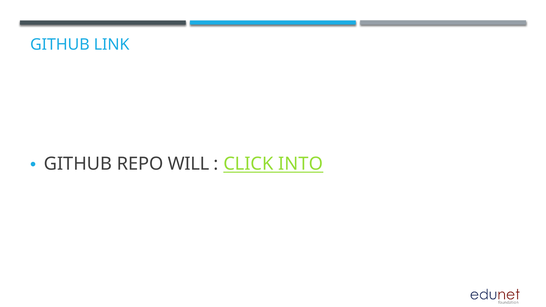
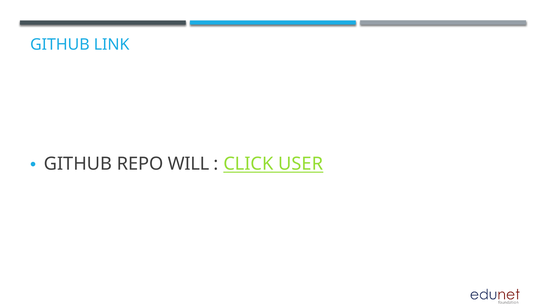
INTO: INTO -> USER
